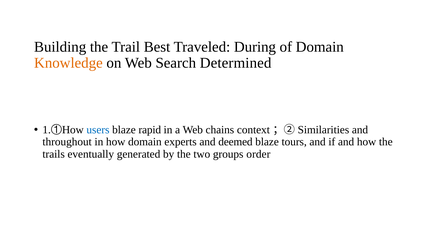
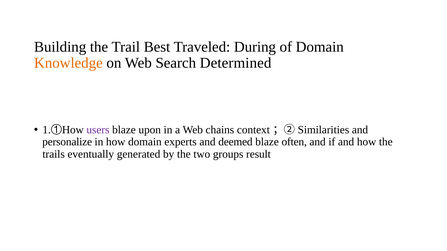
users colour: blue -> purple
rapid: rapid -> upon
throughout: throughout -> personalize
tours: tours -> often
order: order -> result
